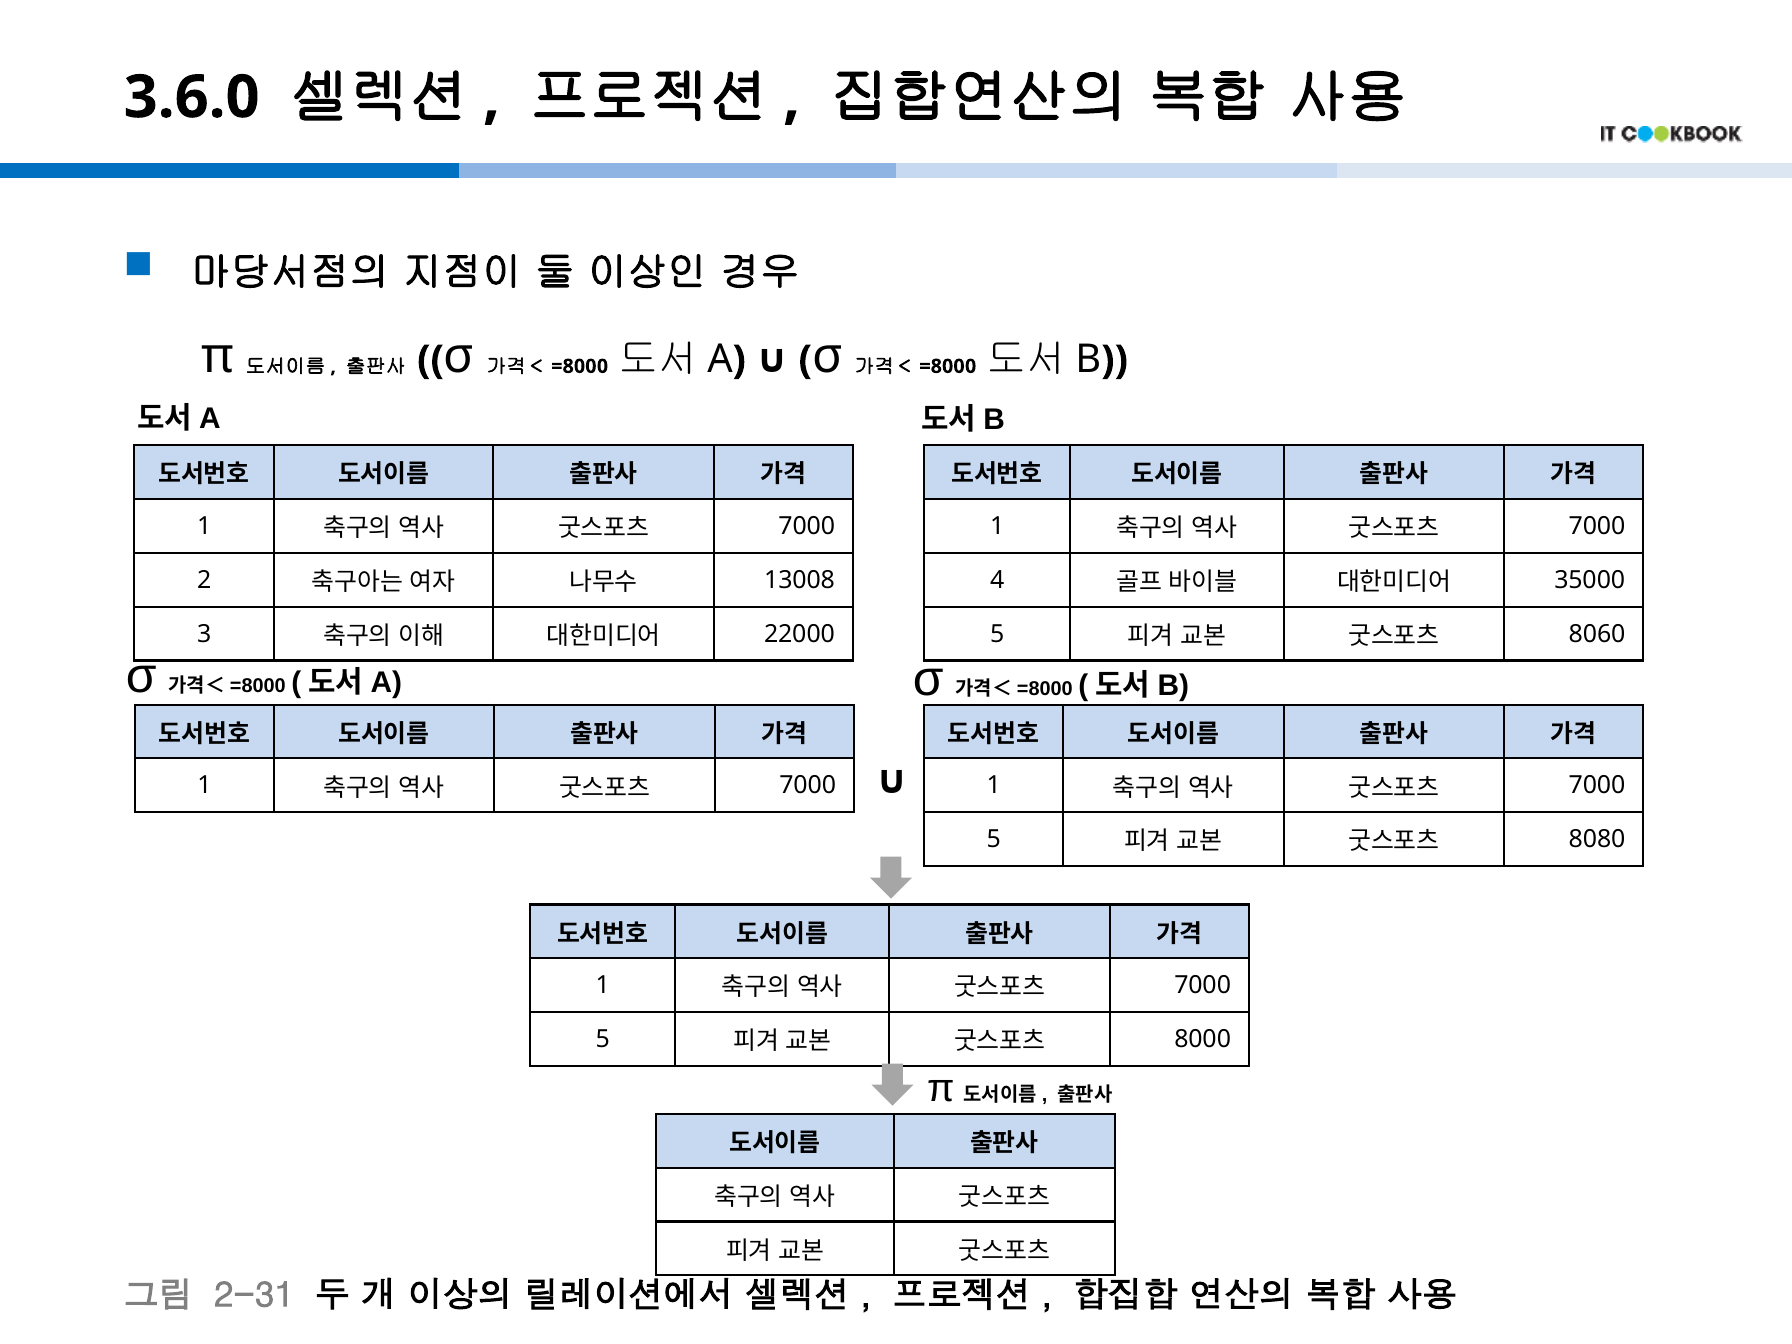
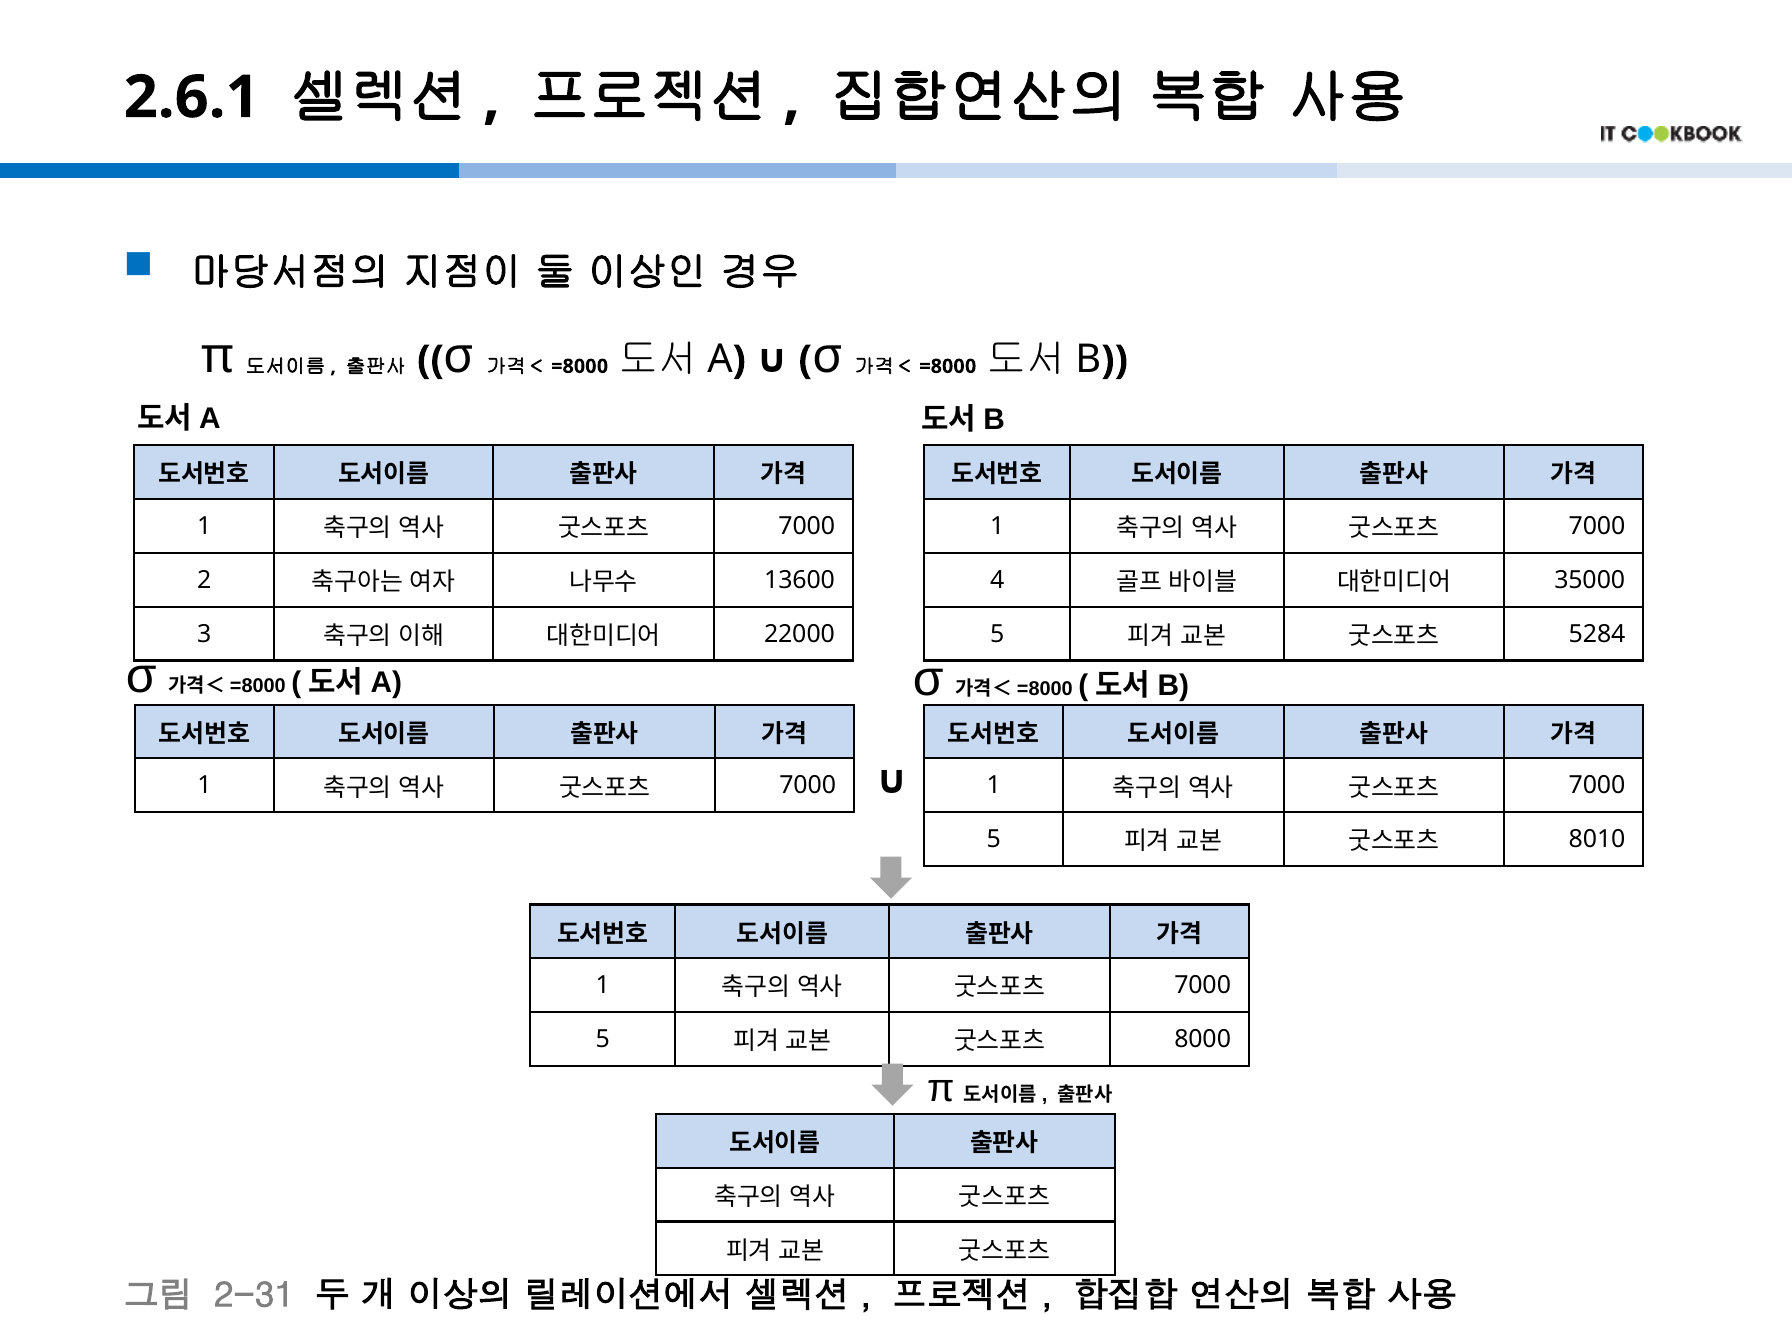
3.6.0: 3.6.0 -> 2.6.1
13008: 13008 -> 13600
8060: 8060 -> 5284
8080: 8080 -> 8010
